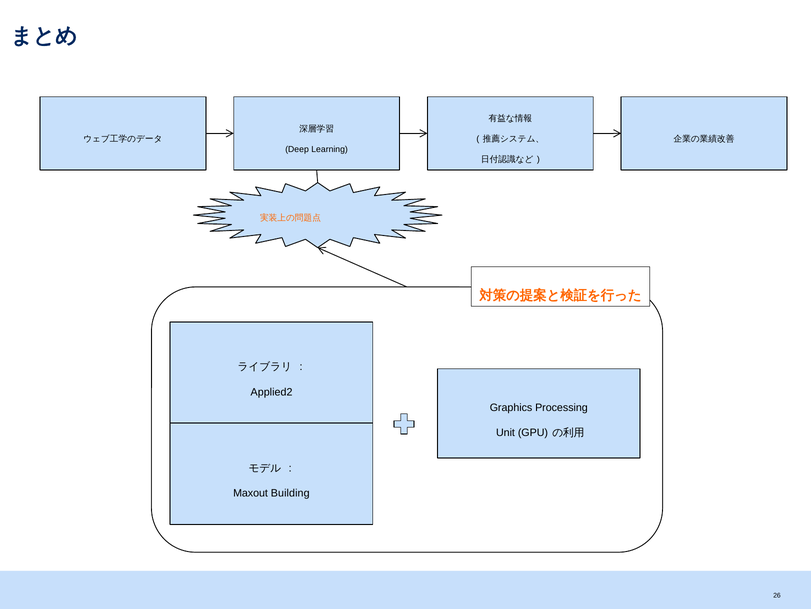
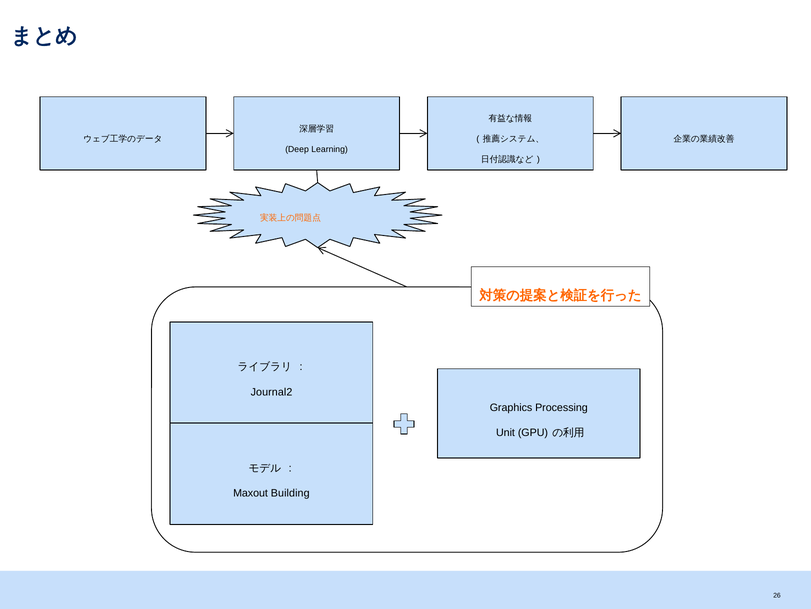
Applied2: Applied2 -> Journal2
